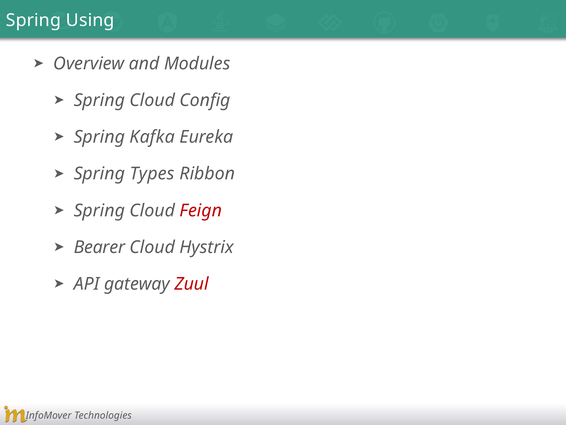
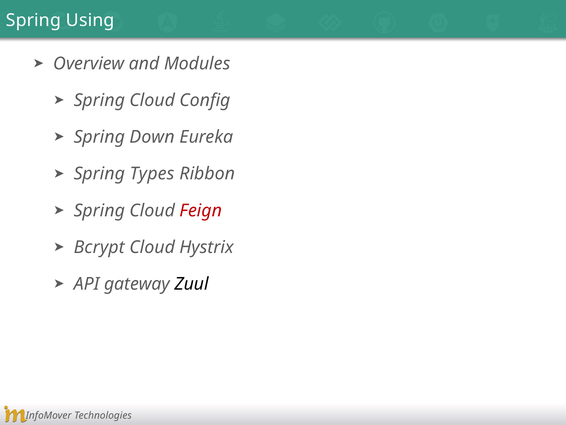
Kafka: Kafka -> Down
Bearer: Bearer -> Bcrypt
Zuul colour: red -> black
